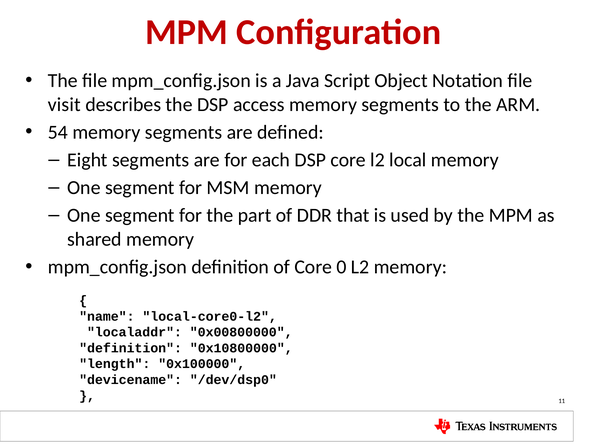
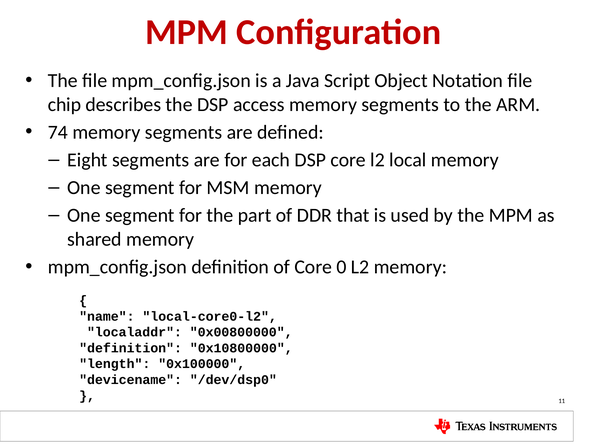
visit: visit -> chip
54: 54 -> 74
